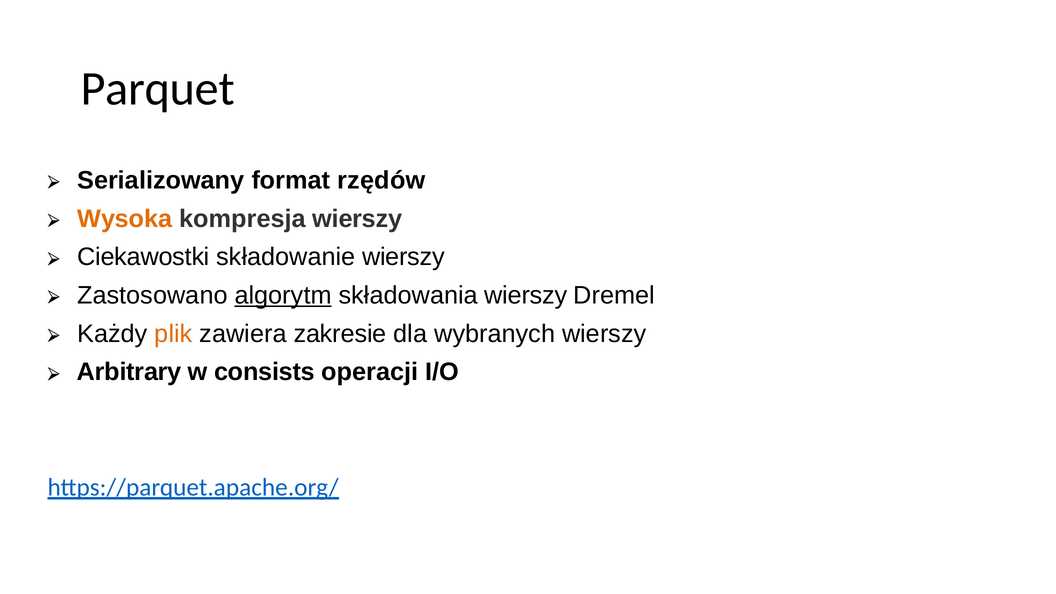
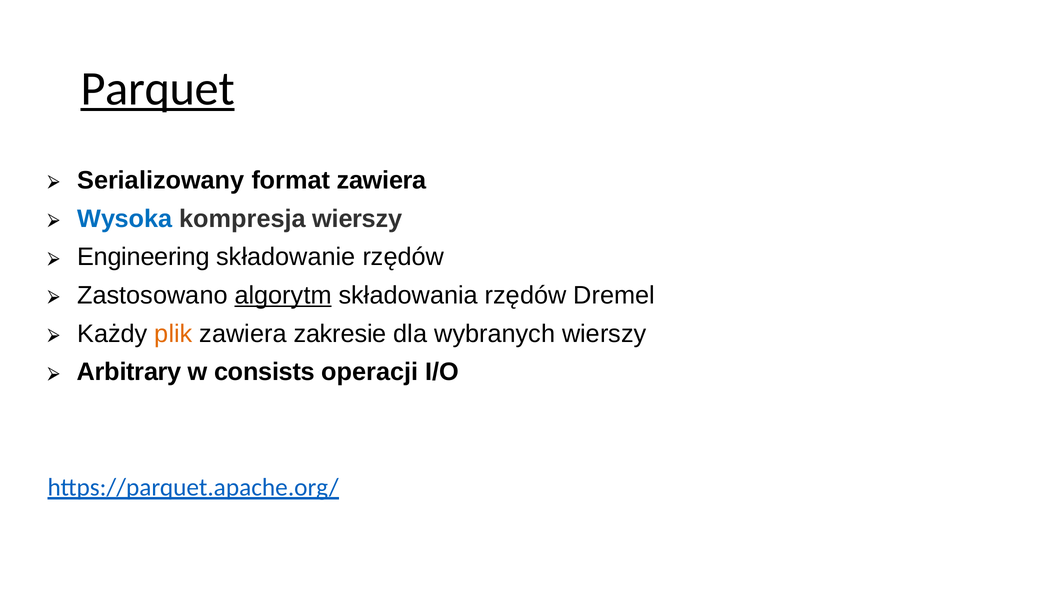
Parquet underline: none -> present
format rzędów: rzędów -> zawiera
Wysoka colour: orange -> blue
Ciekawostki: Ciekawostki -> Engineering
składowanie wierszy: wierszy -> rzędów
składowania wierszy: wierszy -> rzędów
